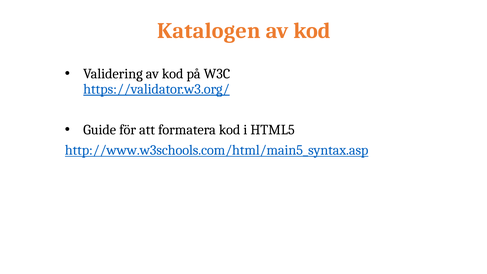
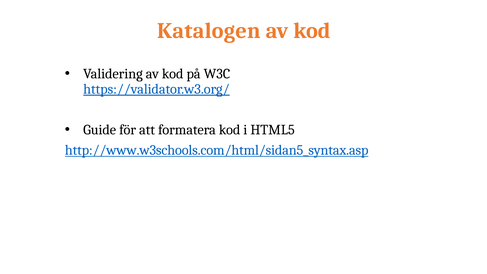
http://www.w3schools.com/html/main5_syntax.asp: http://www.w3schools.com/html/main5_syntax.asp -> http://www.w3schools.com/html/sidan5_syntax.asp
